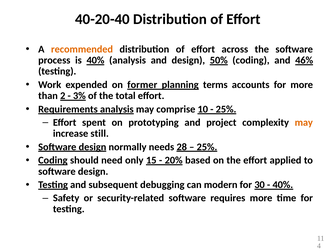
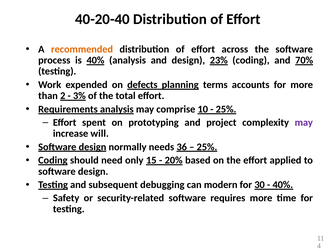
50%: 50% -> 23%
46%: 46% -> 70%
former: former -> defects
may at (304, 122) colour: orange -> purple
still: still -> will
28: 28 -> 36
